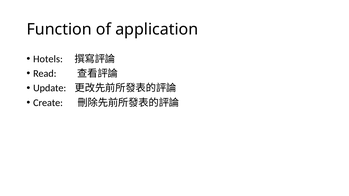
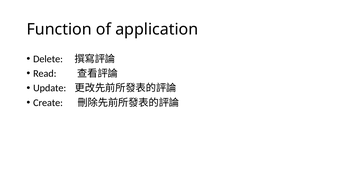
Hotels: Hotels -> Delete
